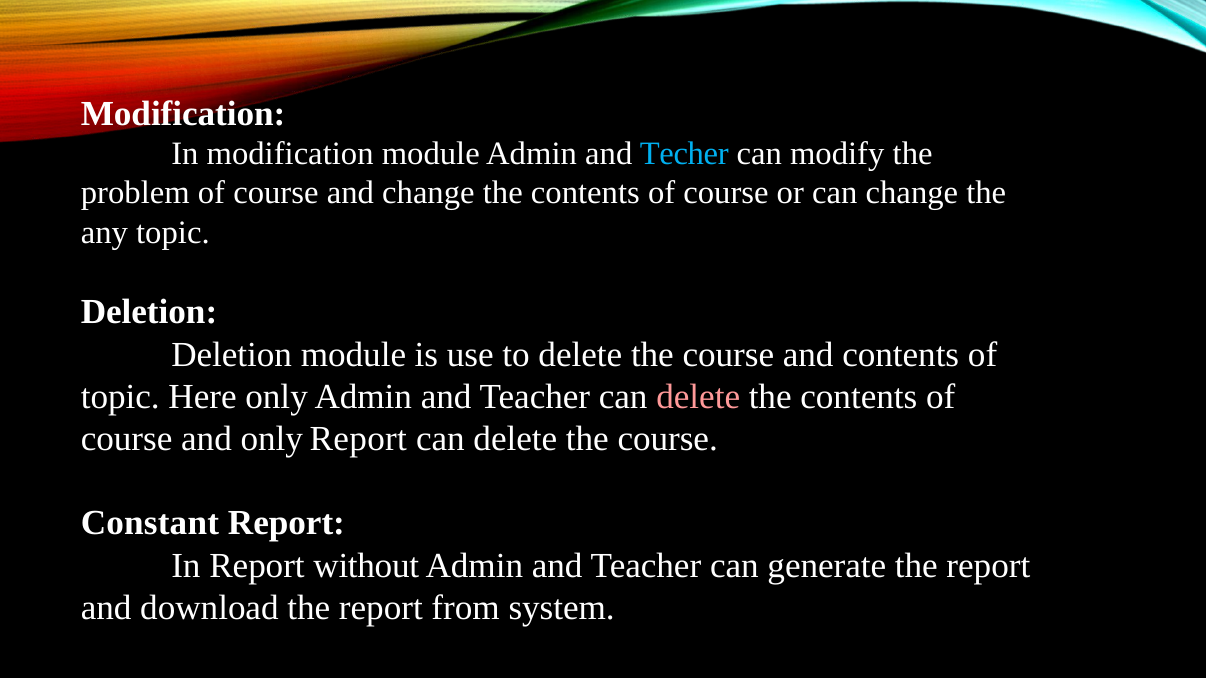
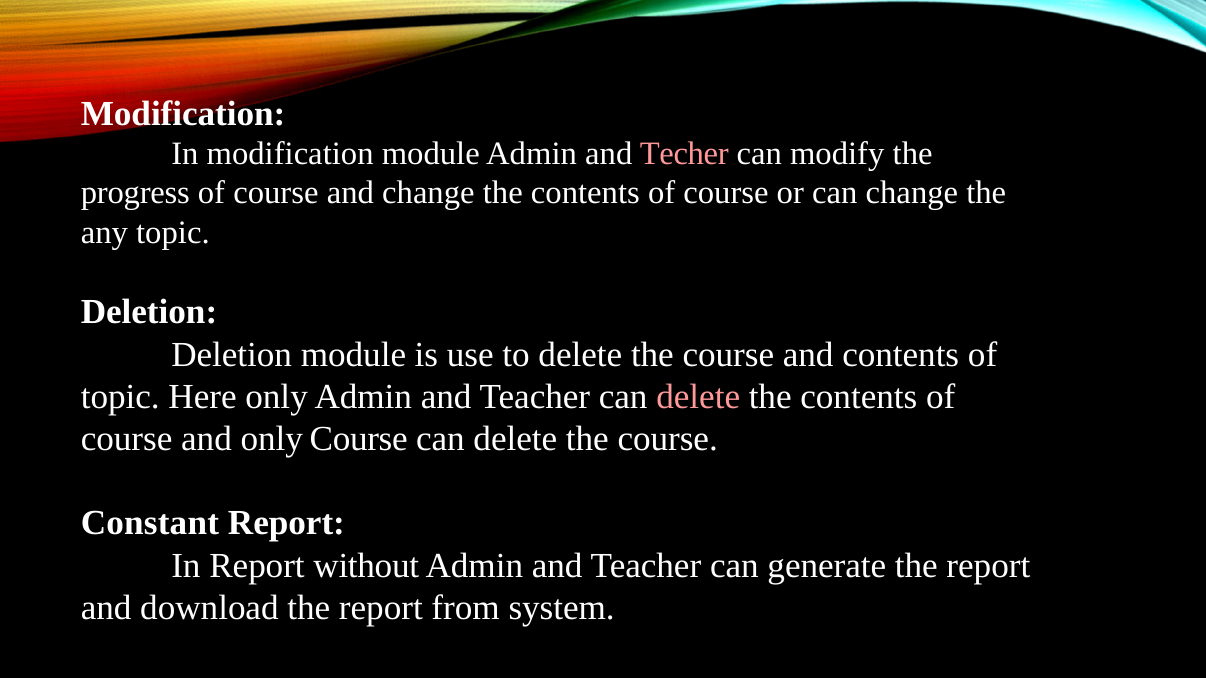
Techer colour: light blue -> pink
problem: problem -> progress
only Report: Report -> Course
